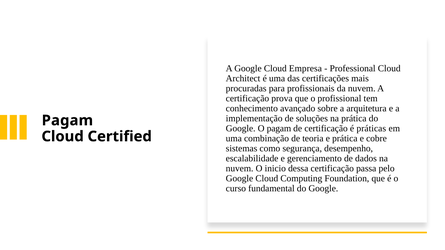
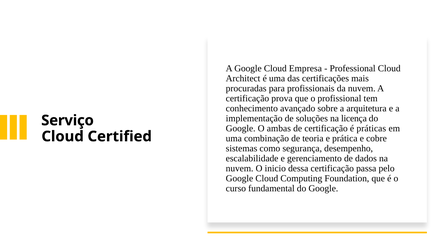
na prática: prática -> licença
Pagam at (67, 121): Pagam -> Serviço
O pagam: pagam -> ambas
